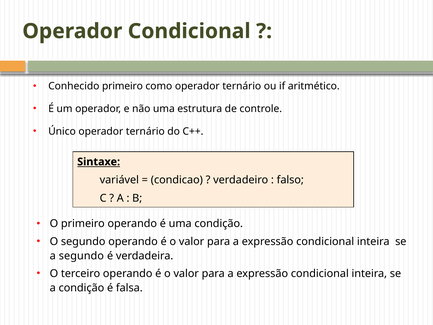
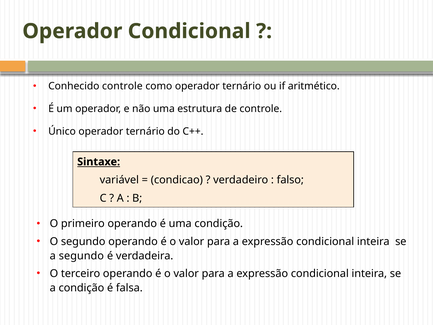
Conhecido primeiro: primeiro -> controle
